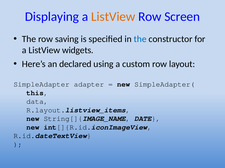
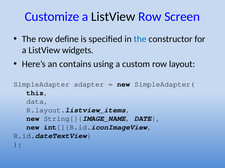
Displaying: Displaying -> Customize
ListView at (113, 17) colour: orange -> black
saving: saving -> define
declared: declared -> contains
